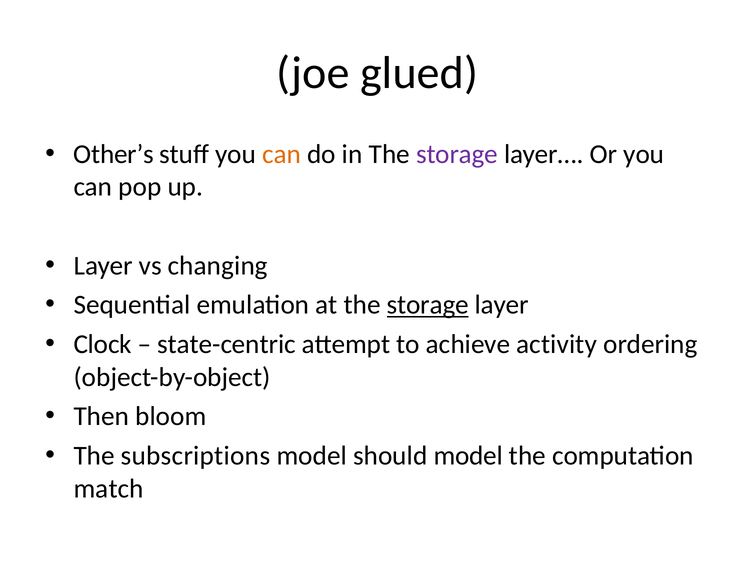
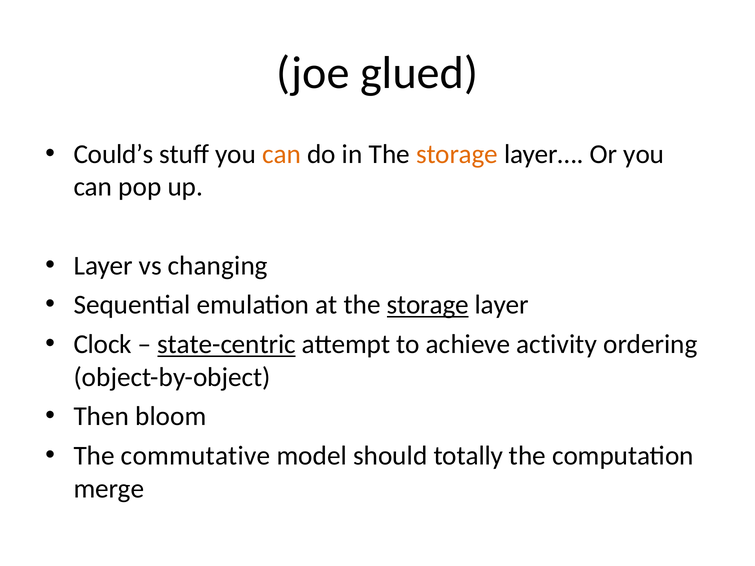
Other’s: Other’s -> Could’s
storage at (457, 154) colour: purple -> orange
state-centric underline: none -> present
subscriptions: subscriptions -> commutative
should model: model -> totally
match: match -> merge
